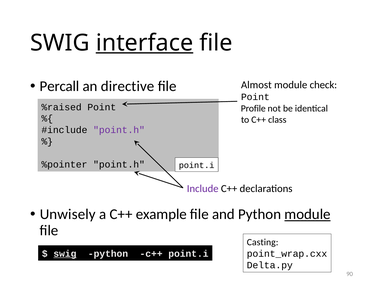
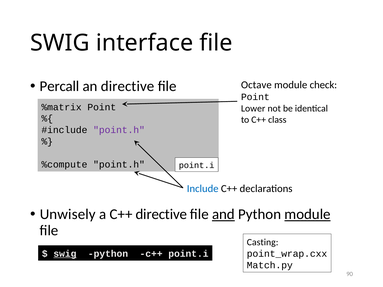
interface underline: present -> none
Almost: Almost -> Octave
%raised: %raised -> %matrix
Profile: Profile -> Lower
%pointer: %pointer -> %compute
Include colour: purple -> blue
C++ example: example -> directive
and underline: none -> present
Delta.py: Delta.py -> Match.py
